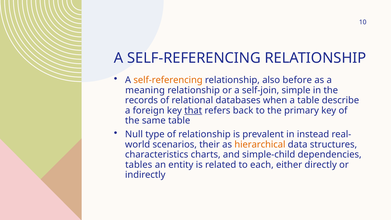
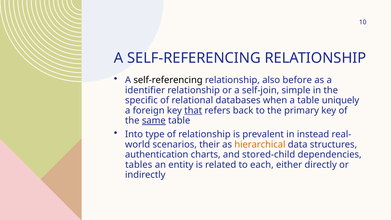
self-referencing at (168, 80) colour: orange -> black
meaning: meaning -> identifier
records: records -> specific
describe: describe -> uniquely
same underline: none -> present
Null: Null -> Into
characteristics: characteristics -> authentication
simple-child: simple-child -> stored-child
